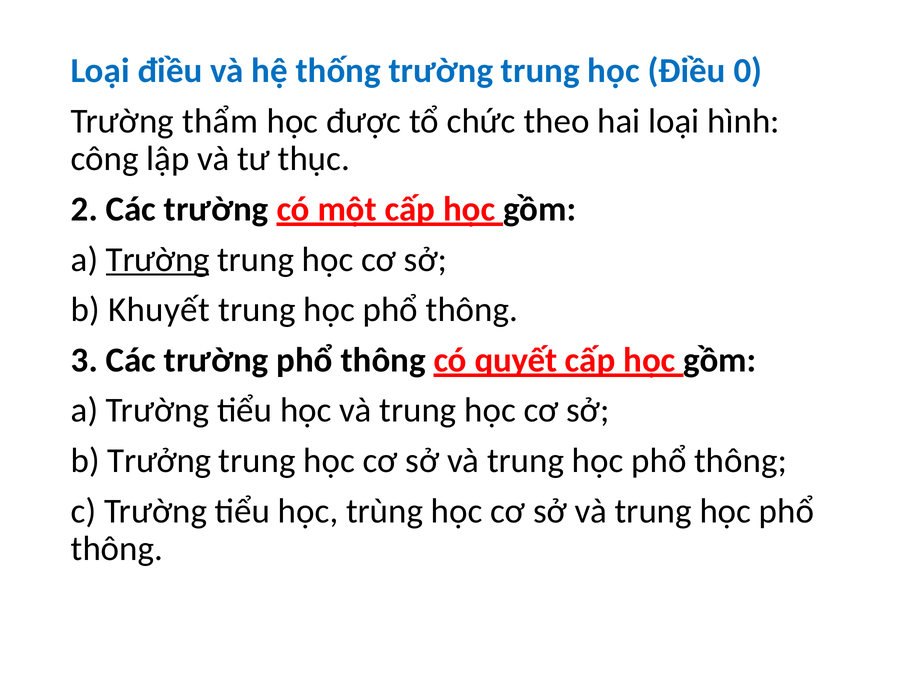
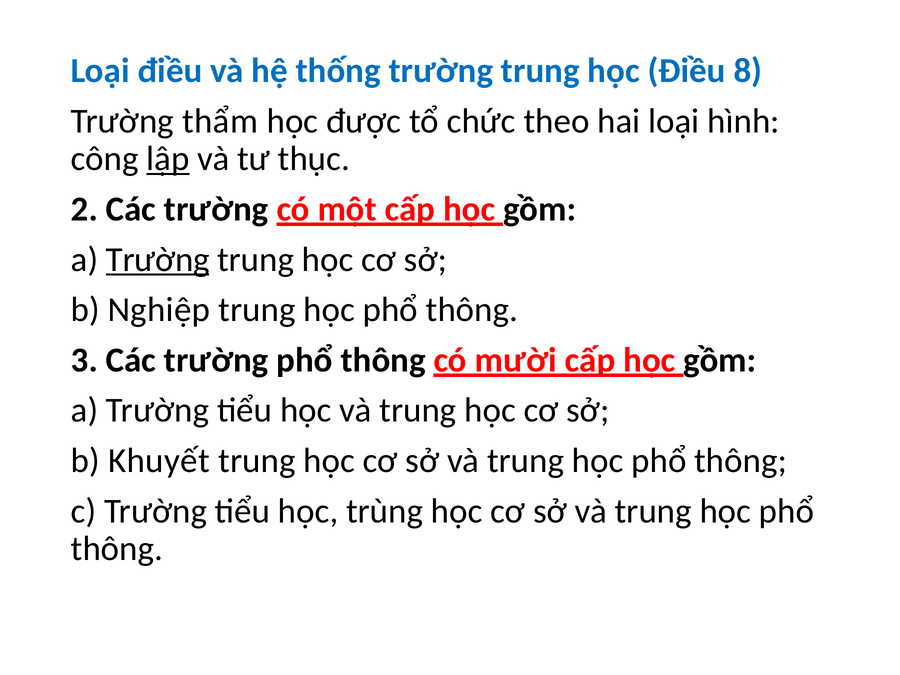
0: 0 -> 8
lập underline: none -> present
Khuyết: Khuyết -> Nghiệp
quyết: quyết -> mười
Trưởng: Trưởng -> Khuyết
